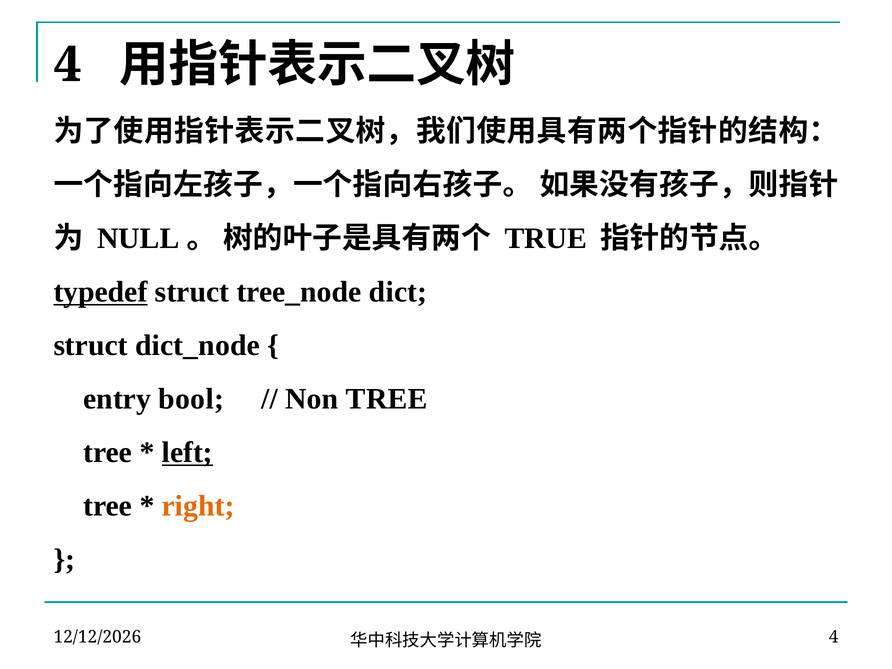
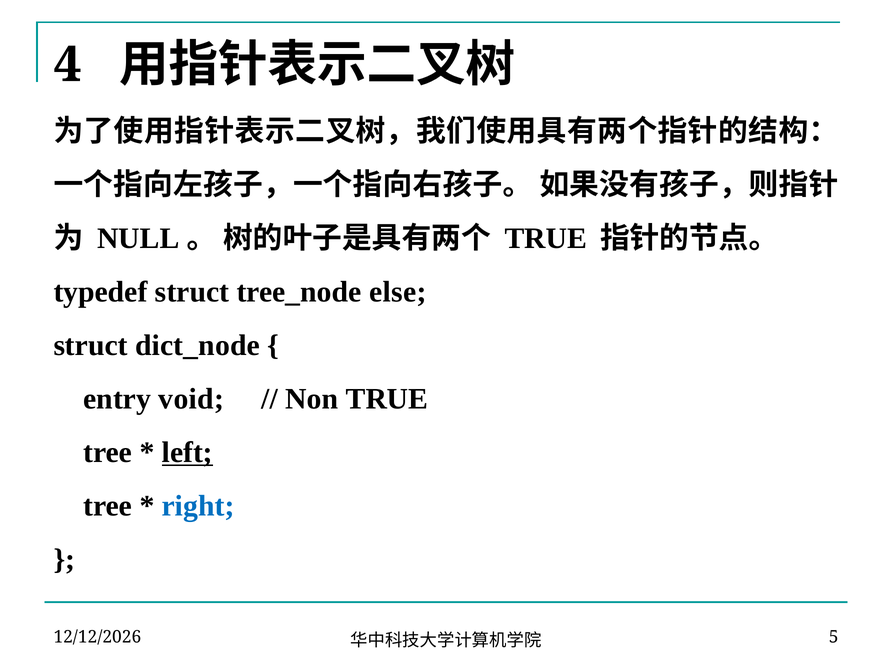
typedef underline: present -> none
dict: dict -> else
bool: bool -> void
Non TREE: TREE -> TRUE
right colour: orange -> blue
4 at (834, 637): 4 -> 5
